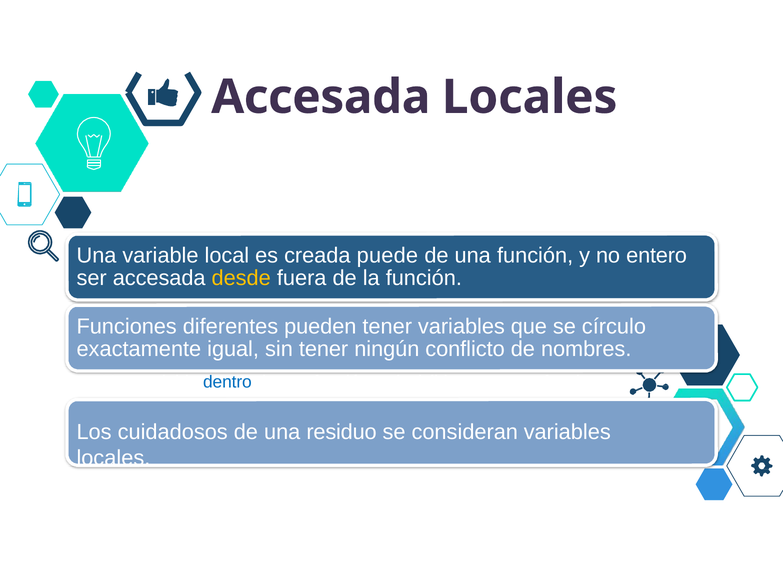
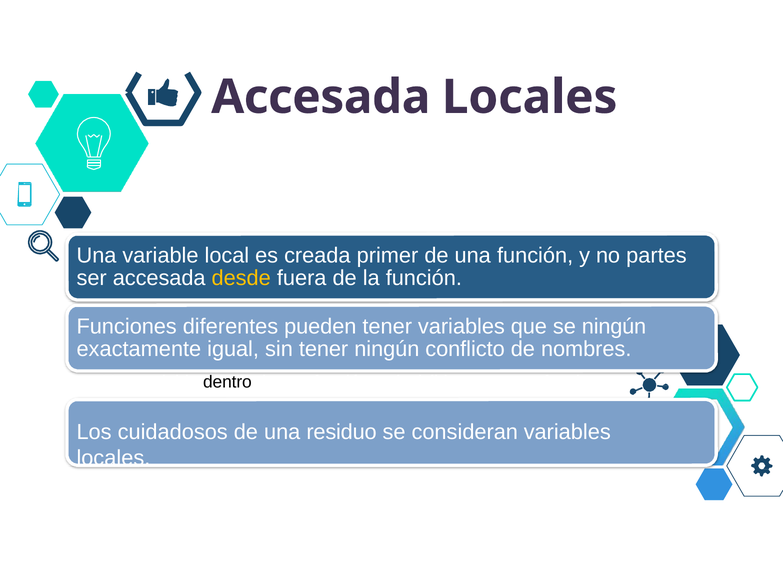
puede: puede -> primer
entero: entero -> partes
se círculo: círculo -> ningún
dentro colour: blue -> black
